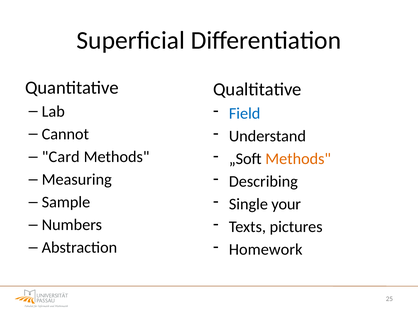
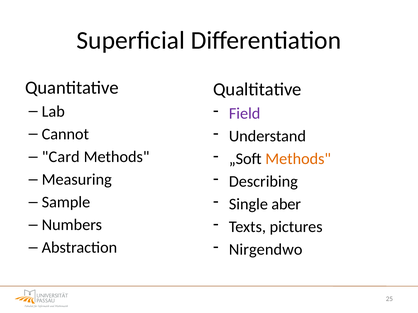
Field colour: blue -> purple
your: your -> aber
Homework: Homework -> Nirgendwo
